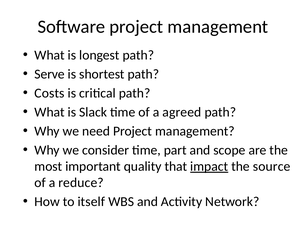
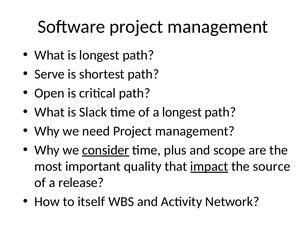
Costs: Costs -> Open
a agreed: agreed -> longest
consider underline: none -> present
part: part -> plus
reduce: reduce -> release
